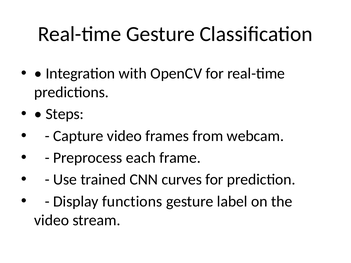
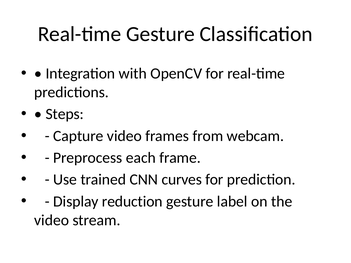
functions: functions -> reduction
